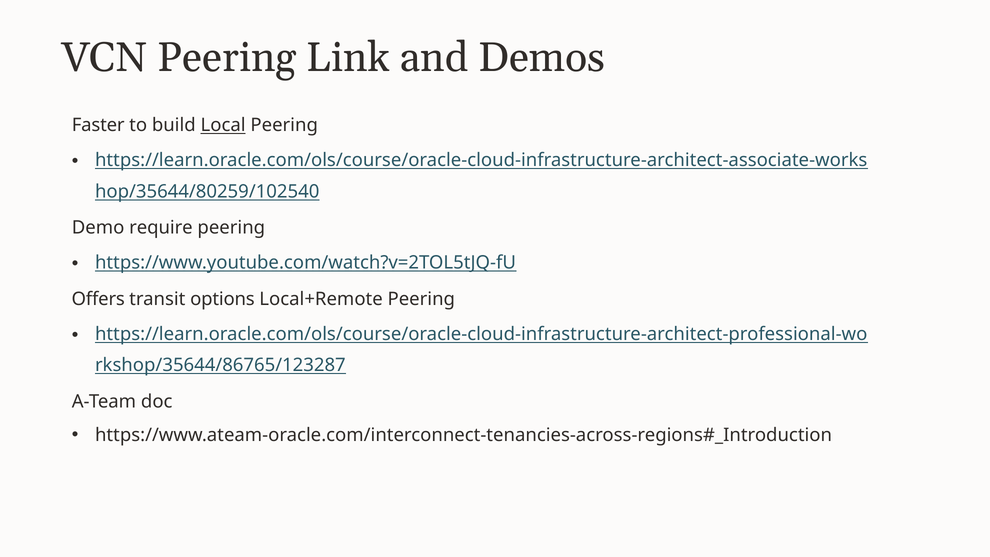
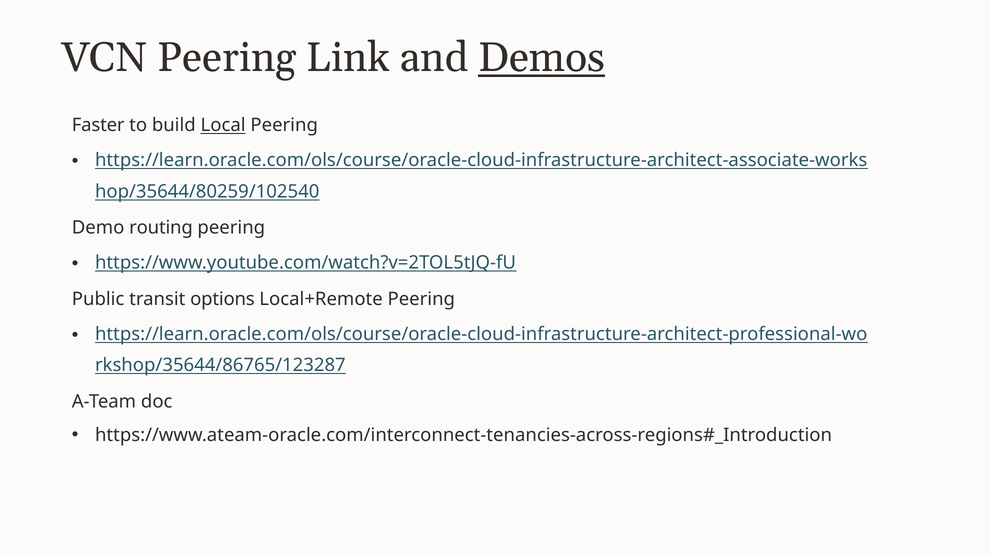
Demos underline: none -> present
require: require -> routing
Offers: Offers -> Public
